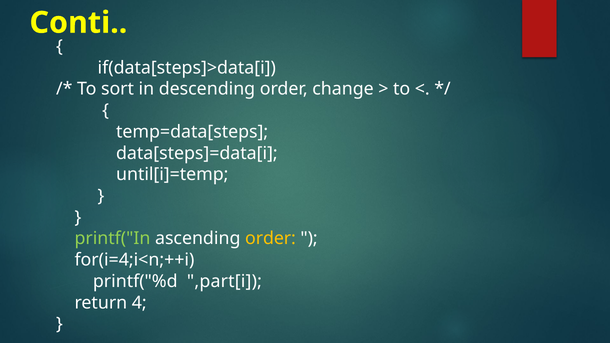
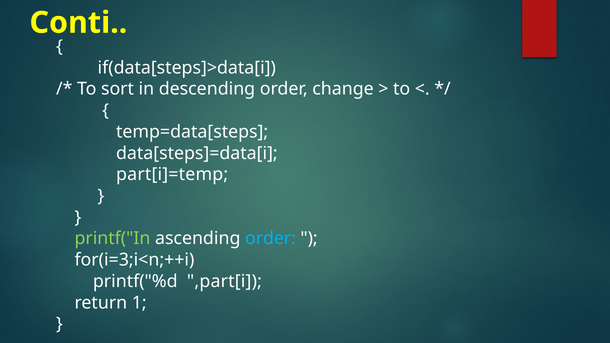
until[i]=temp: until[i]=temp -> part[i]=temp
order at (270, 239) colour: yellow -> light blue
for(i=4;i<n;++i: for(i=4;i<n;++i -> for(i=3;i<n;++i
4: 4 -> 1
